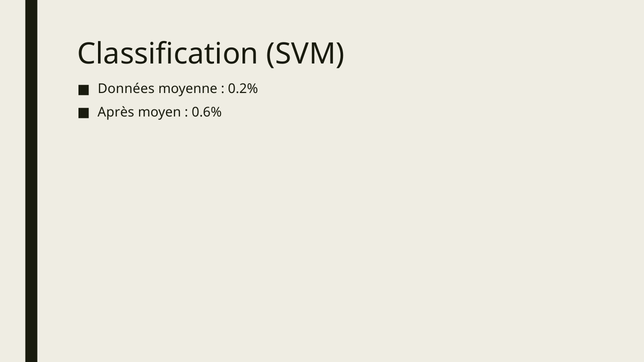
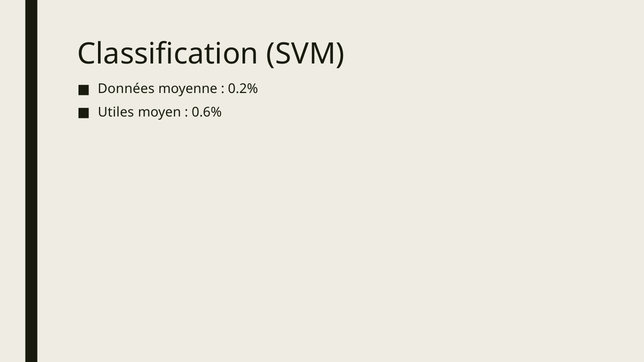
Après: Après -> Utiles
